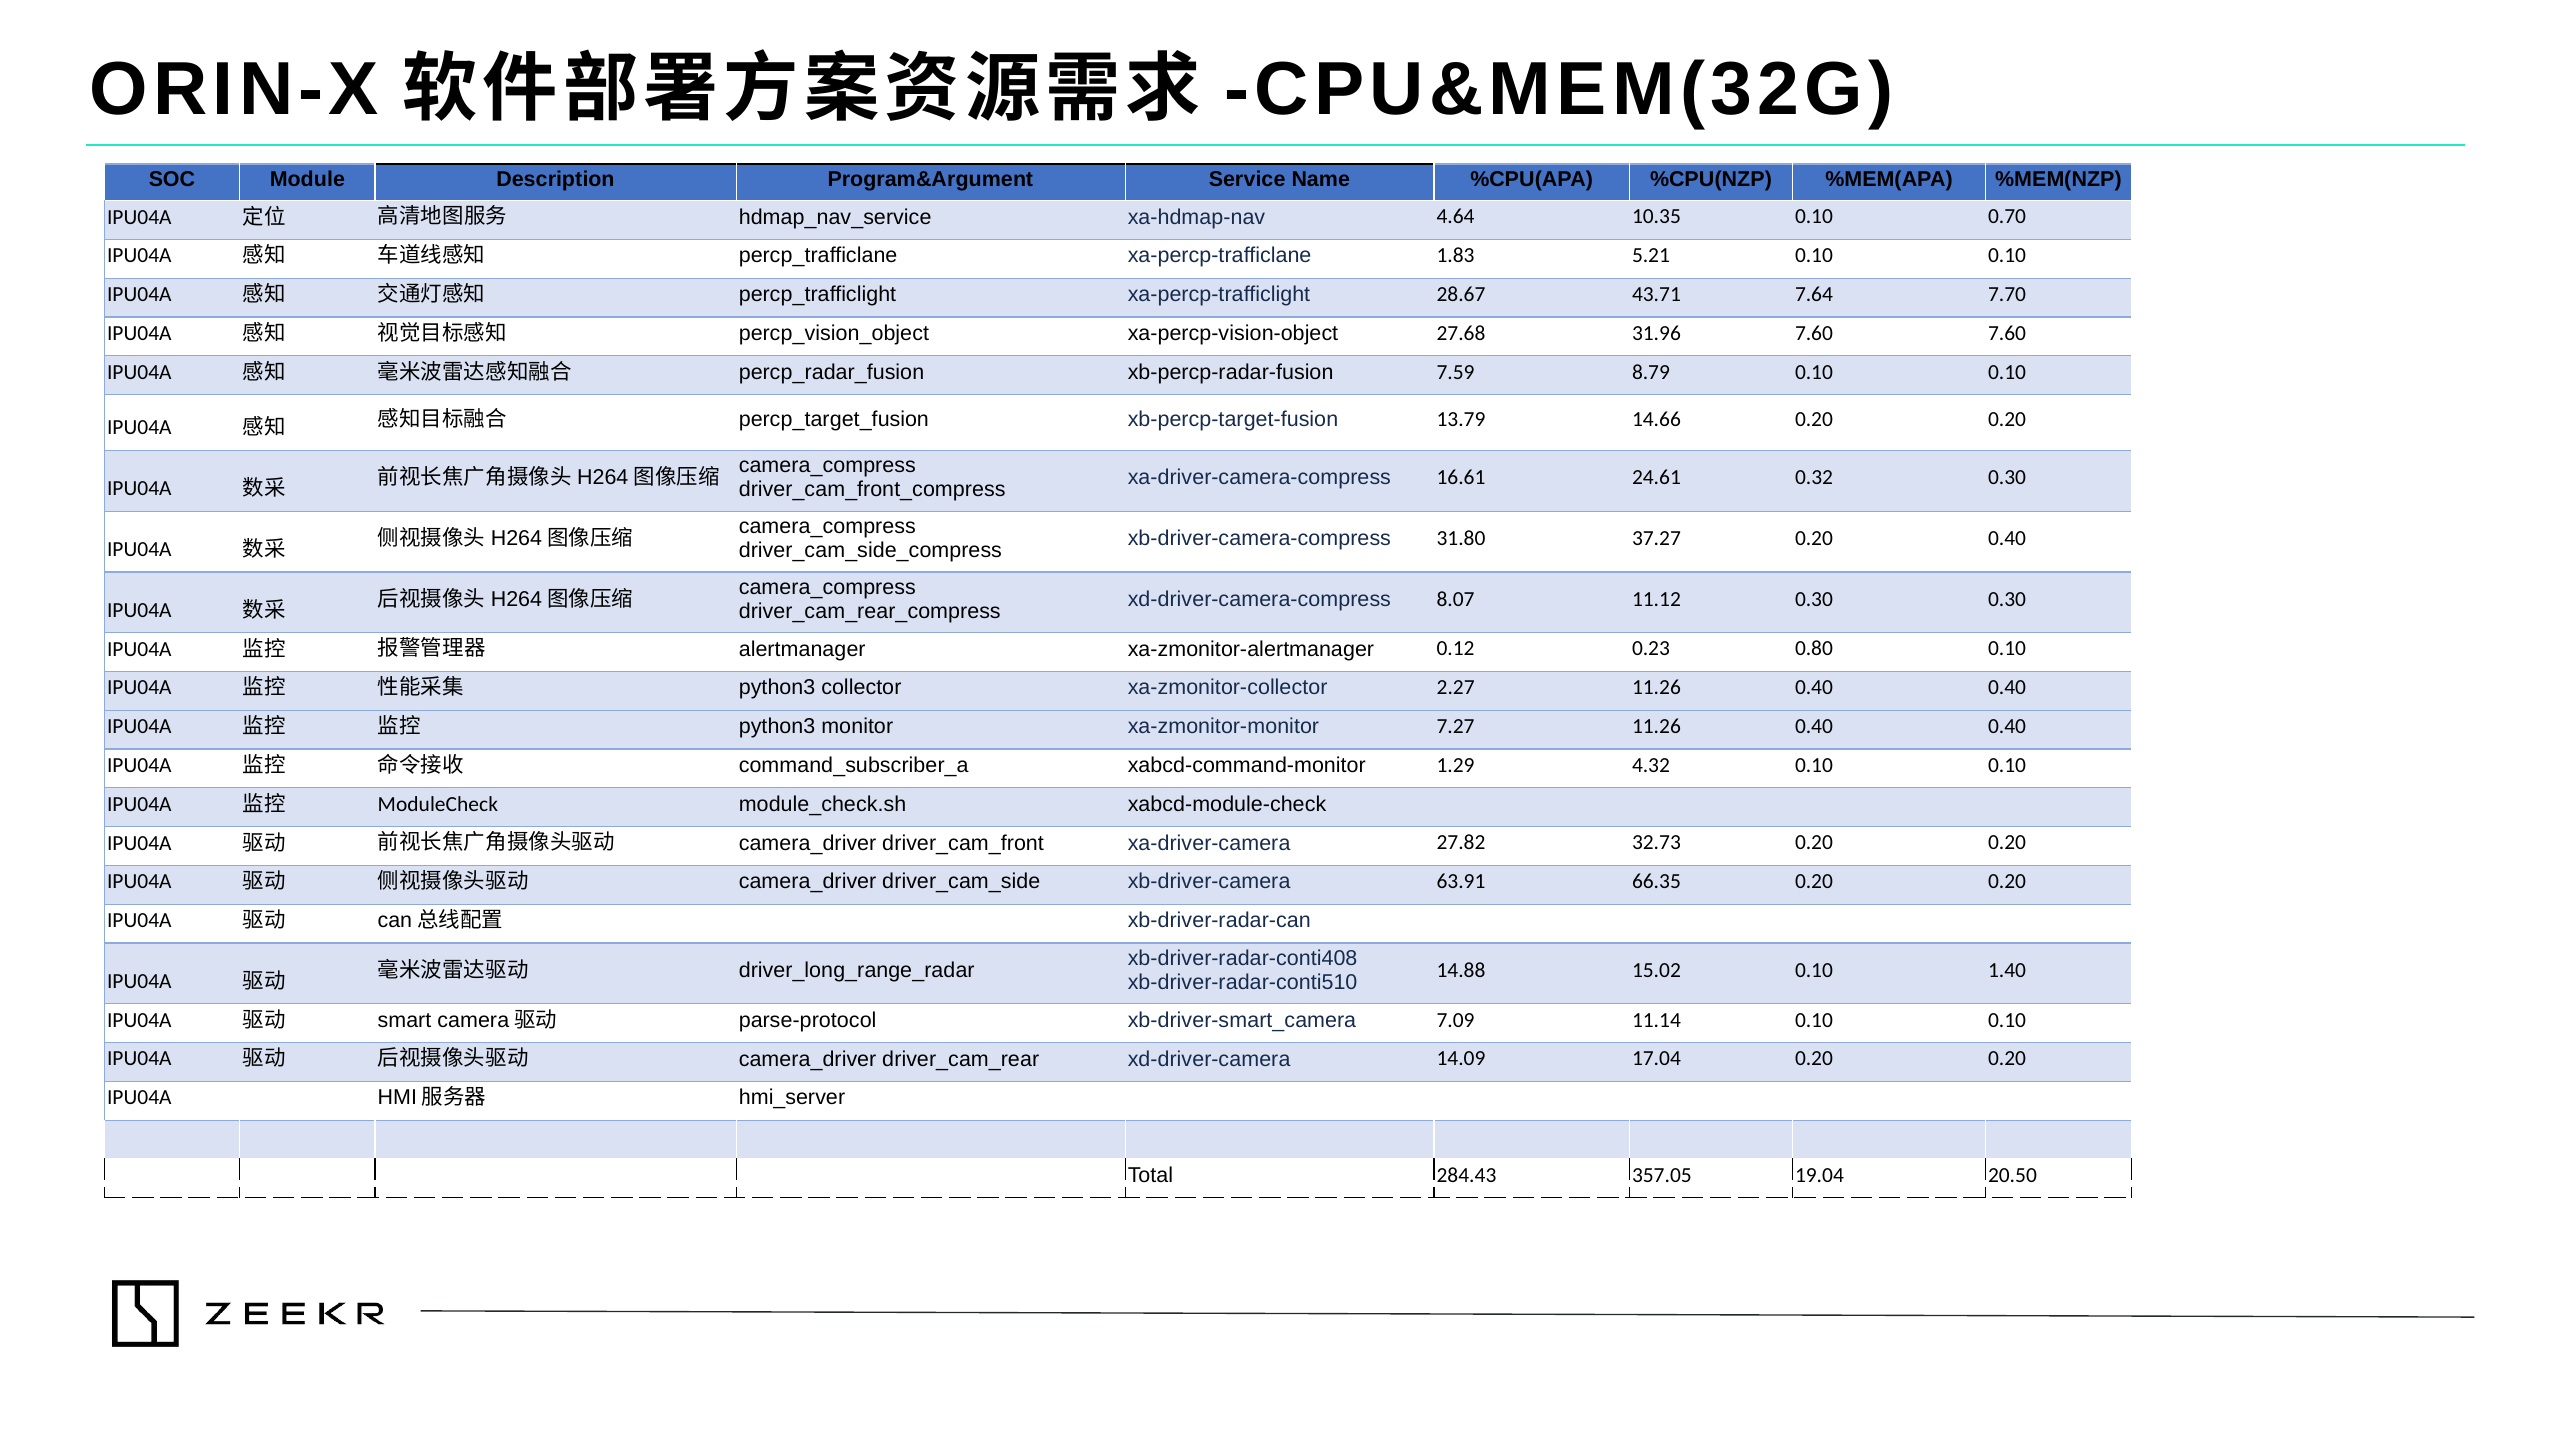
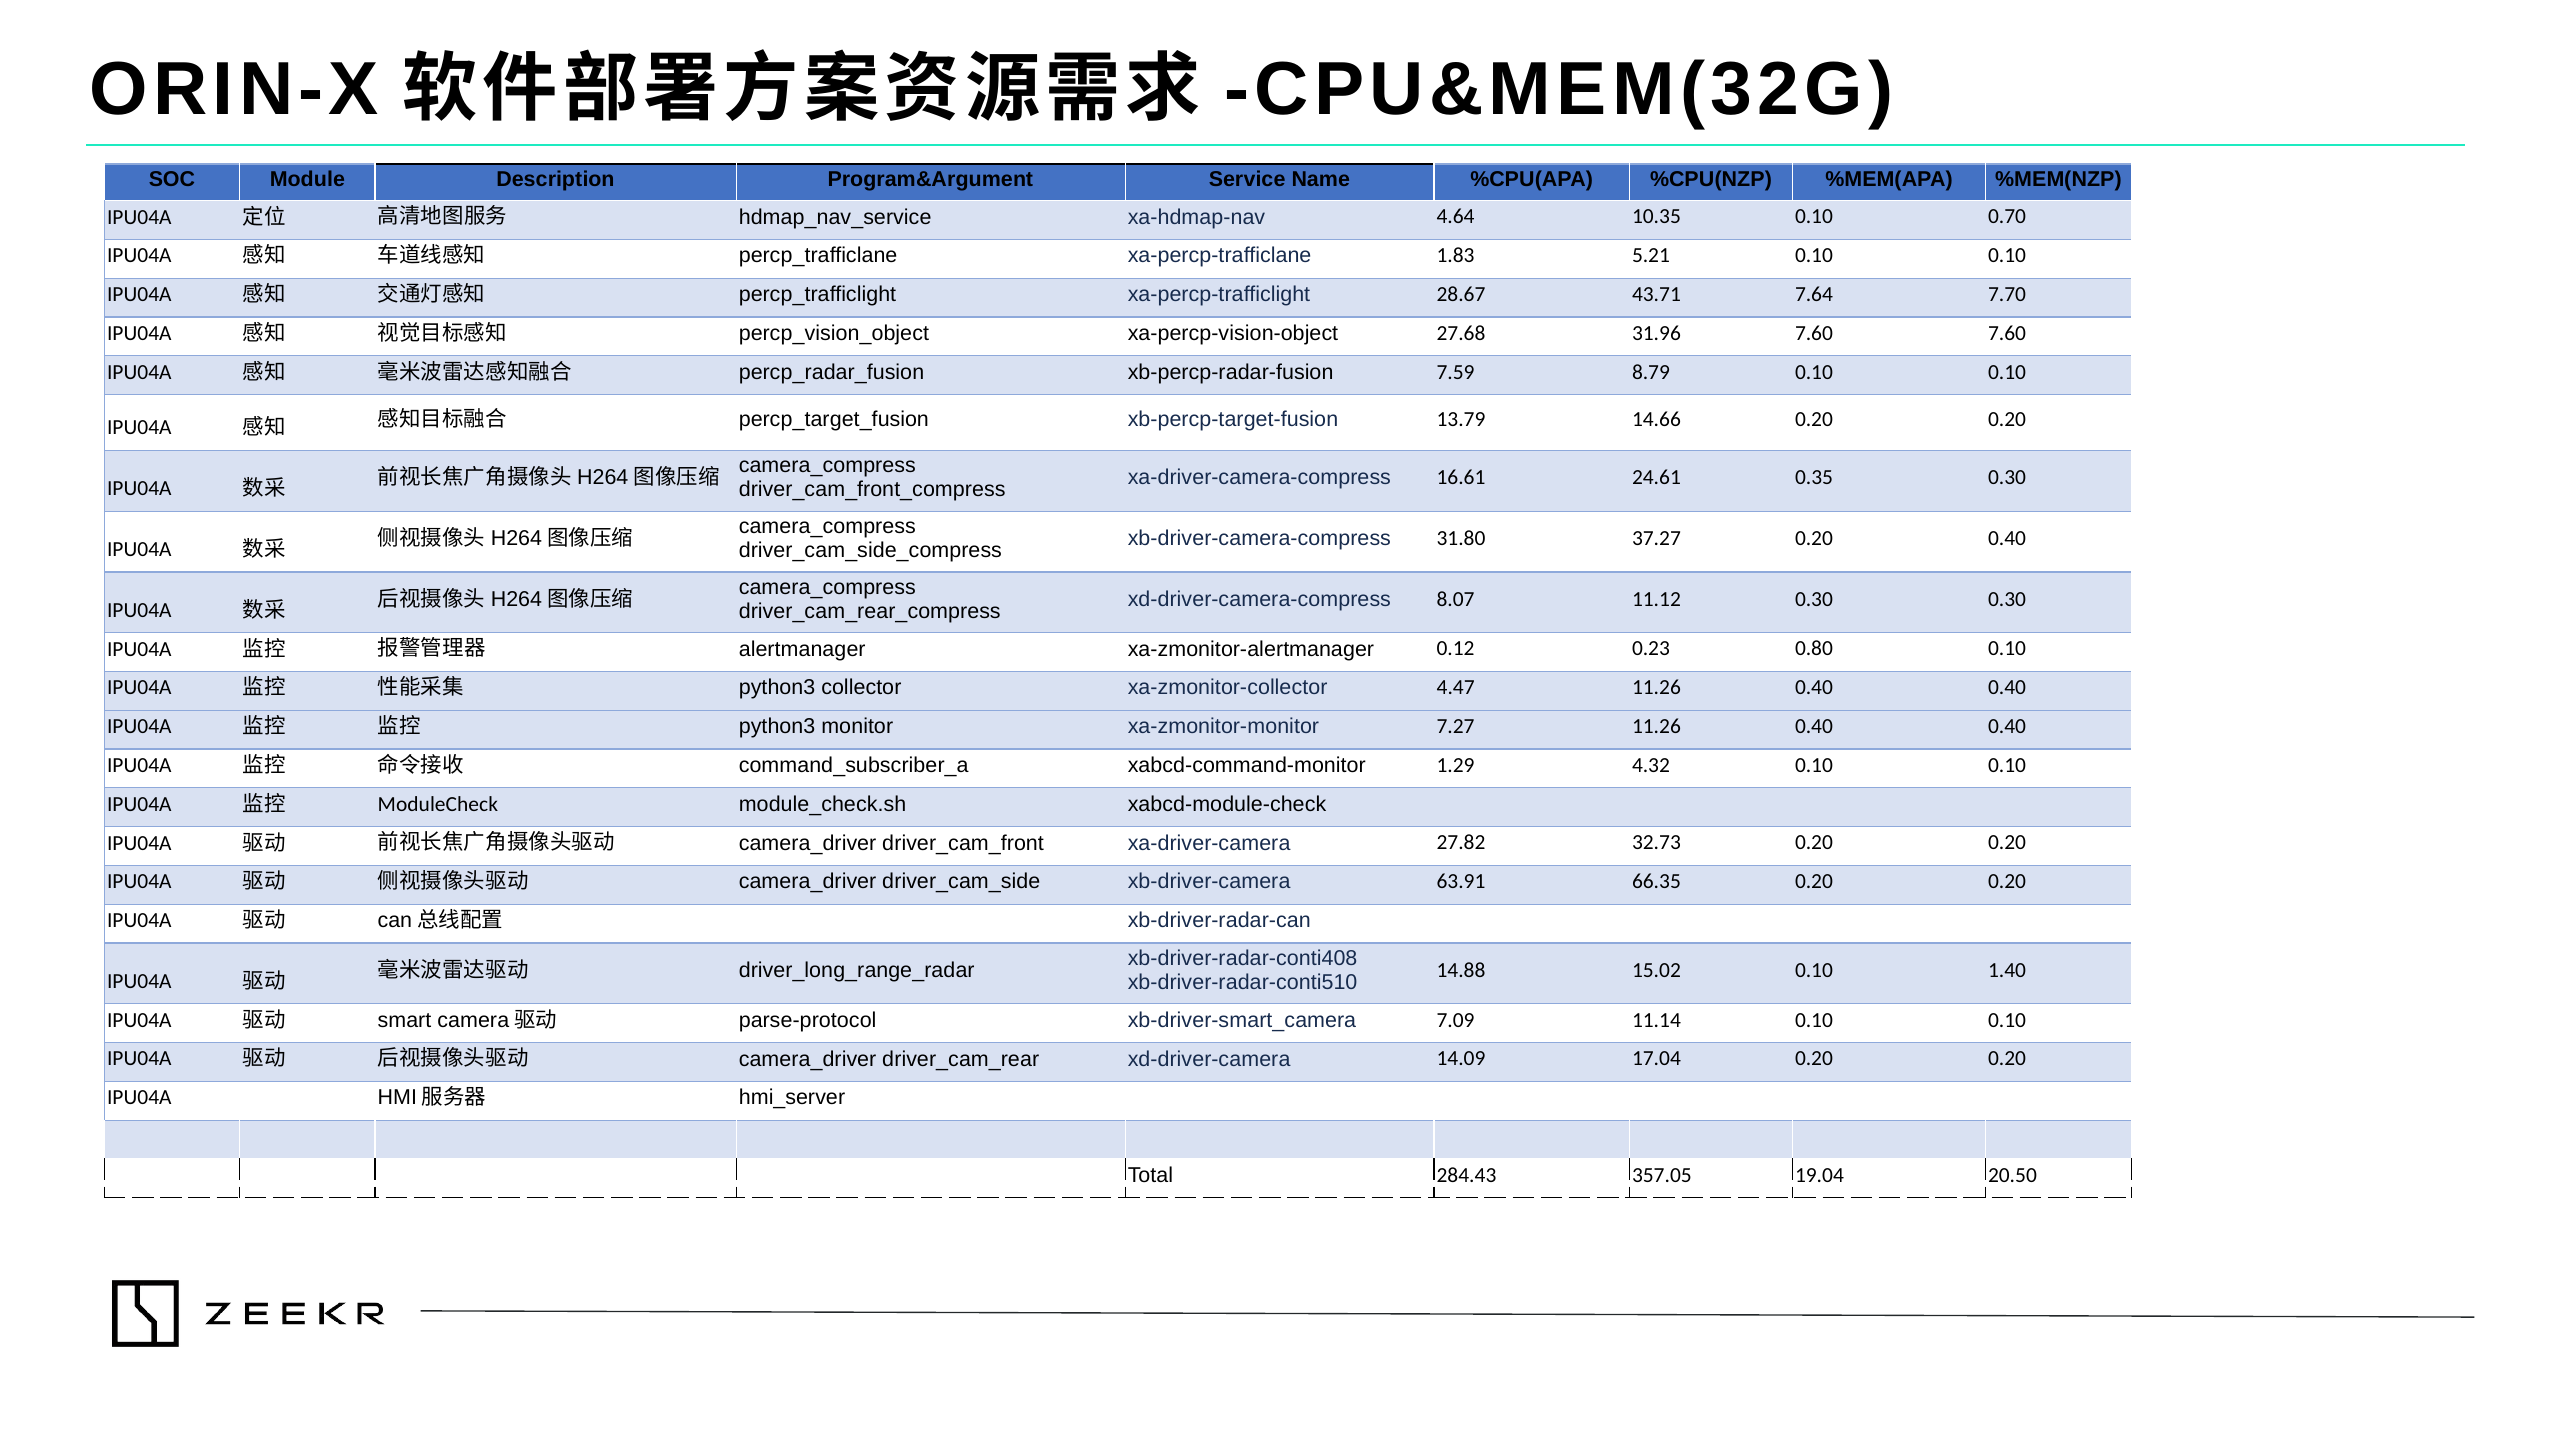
0.32: 0.32 -> 0.35
2.27: 2.27 -> 4.47
